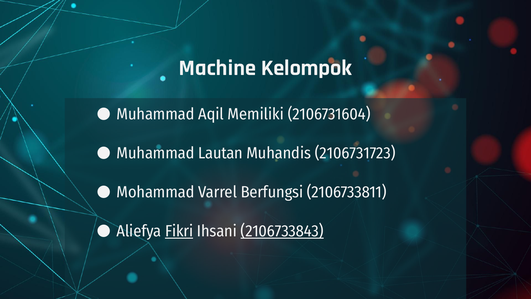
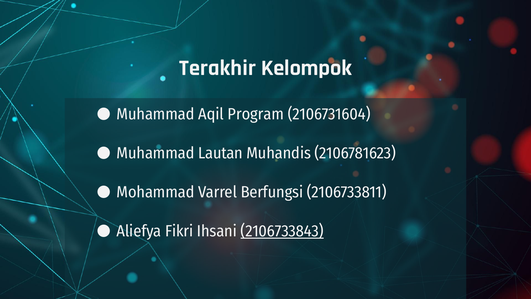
Machine: Machine -> Terakhir
Memiliki: Memiliki -> Program
2106731723: 2106731723 -> 2106781623
Fikri underline: present -> none
